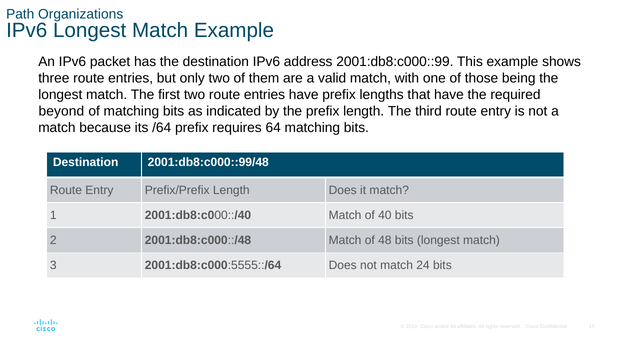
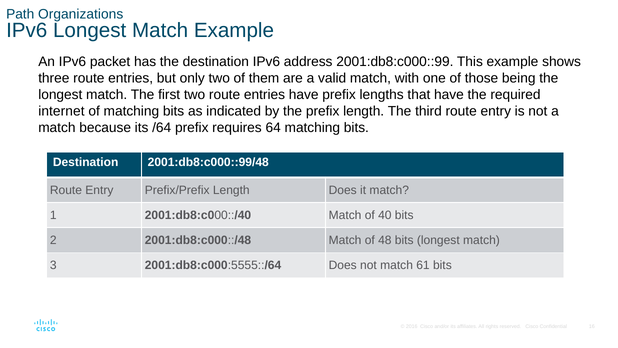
beyond: beyond -> internet
24: 24 -> 61
